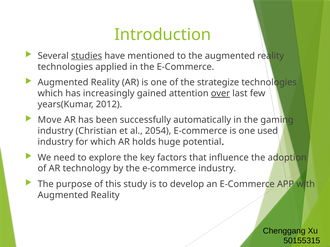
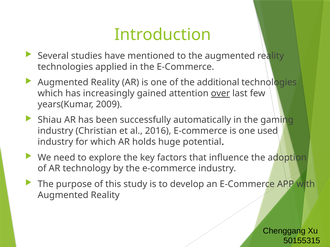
studies underline: present -> none
strategize: strategize -> additional
2012: 2012 -> 2009
Move: Move -> Shiau
2054: 2054 -> 2016
